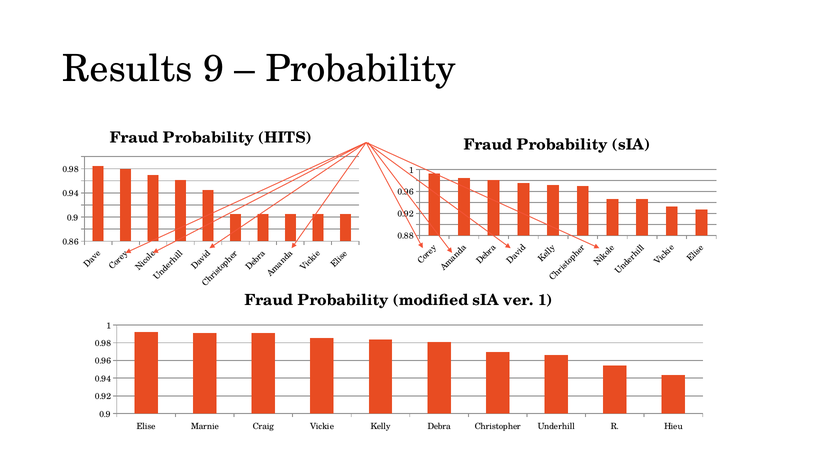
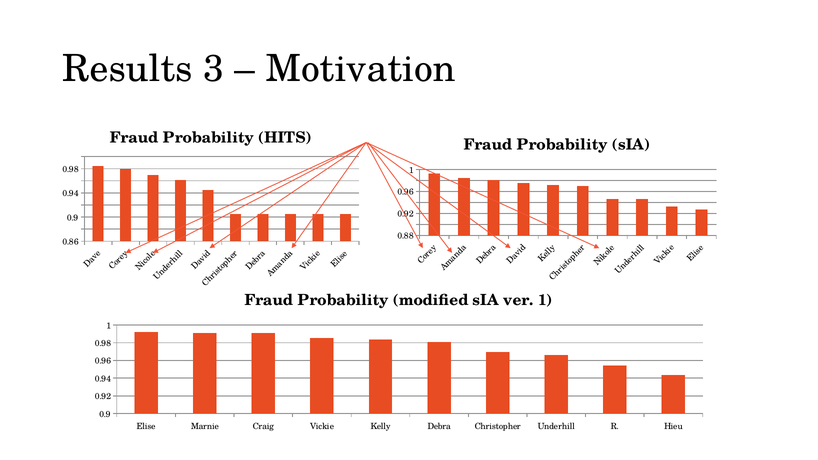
9: 9 -> 3
Probability at (361, 69): Probability -> Motivation
